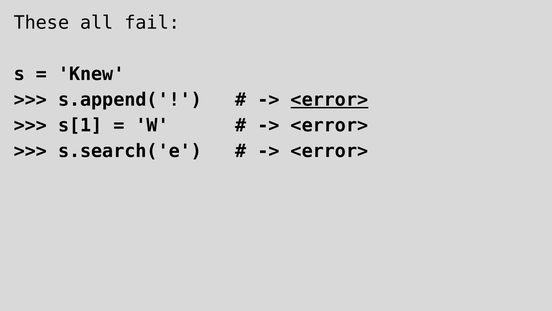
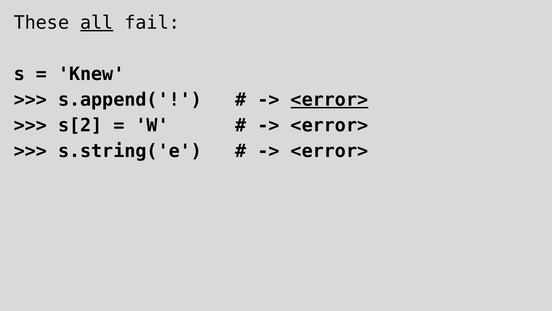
all underline: none -> present
s[1: s[1 -> s[2
s.search('e: s.search('e -> s.string('e
